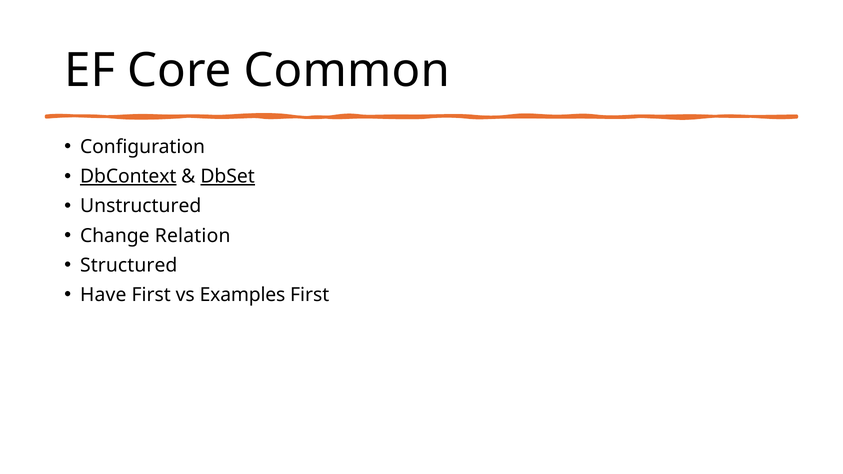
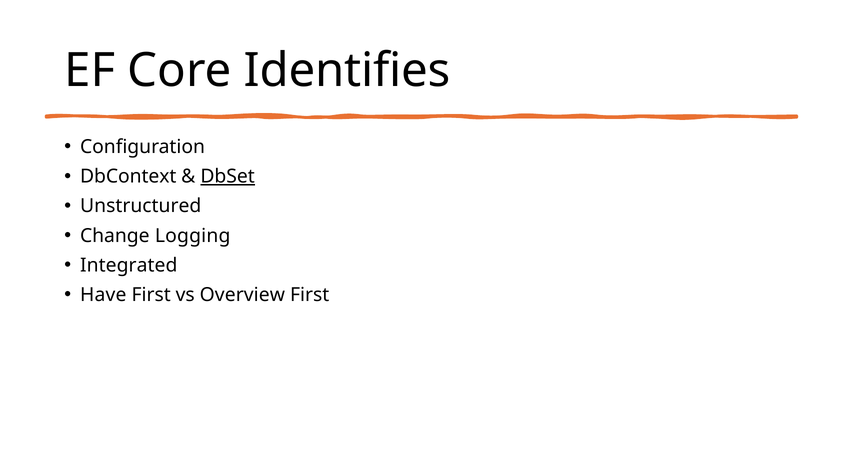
Common: Common -> Identifies
DbContext underline: present -> none
Relation: Relation -> Logging
Structured: Structured -> Integrated
Examples: Examples -> Overview
